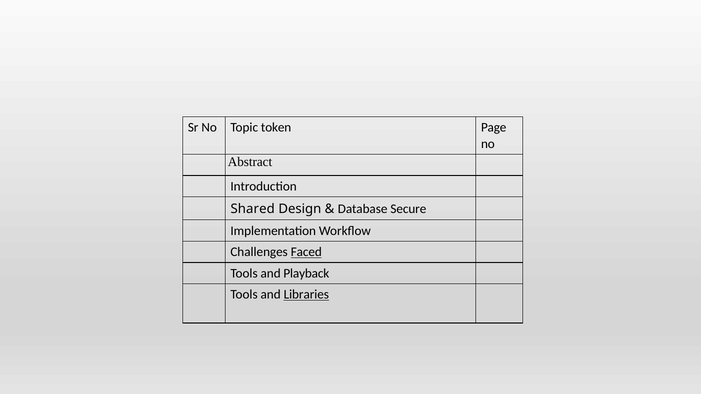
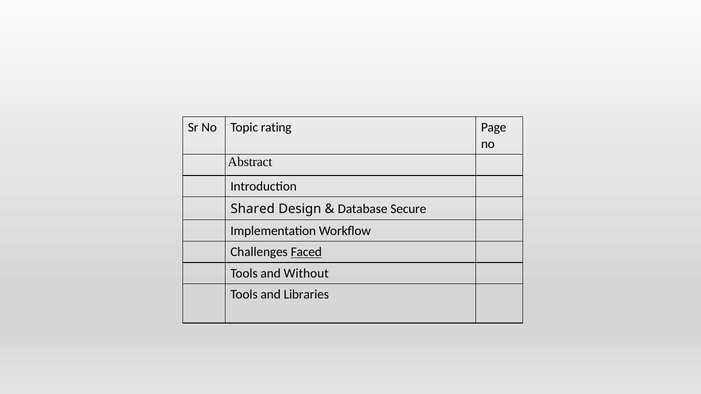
token: token -> rating
Playback: Playback -> Without
Libraries underline: present -> none
